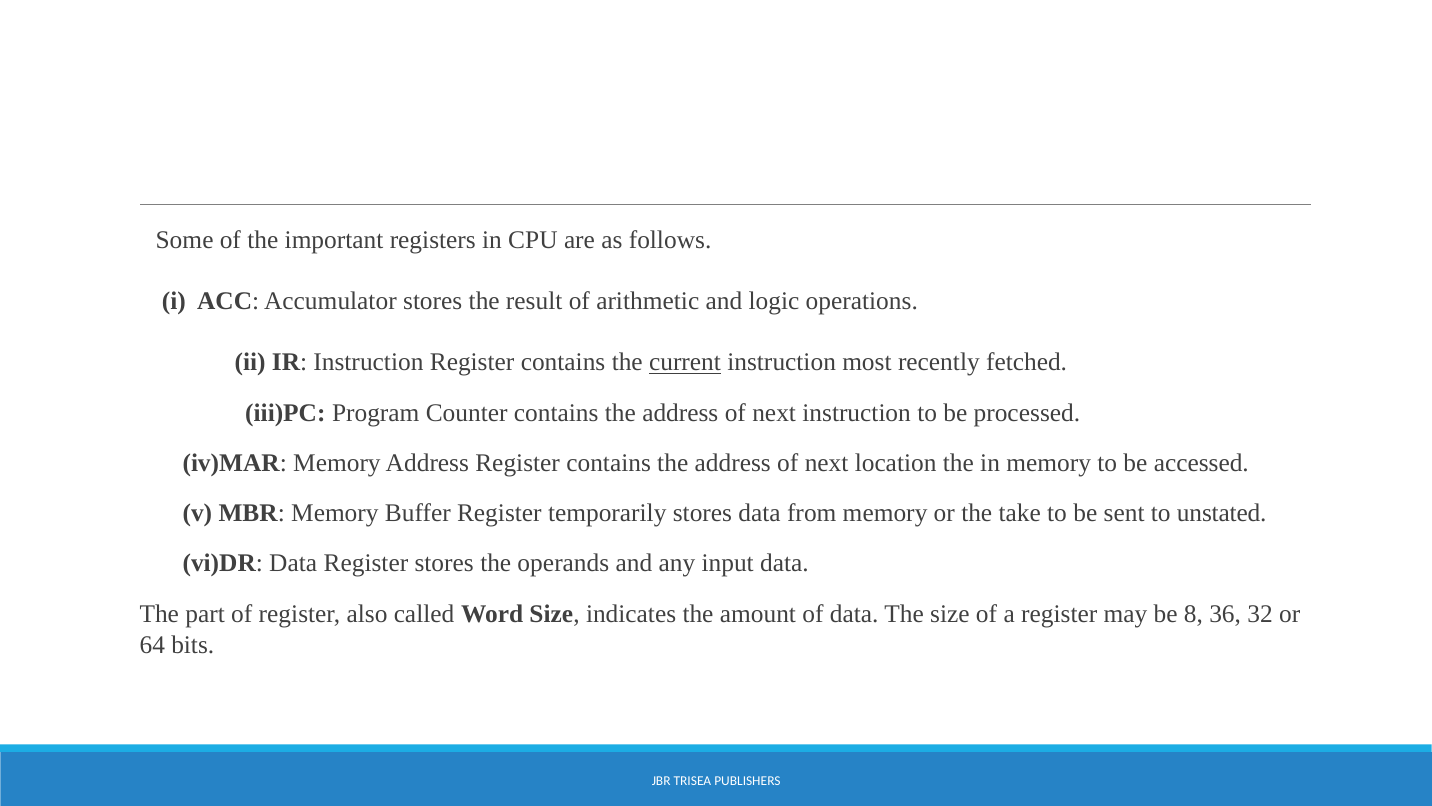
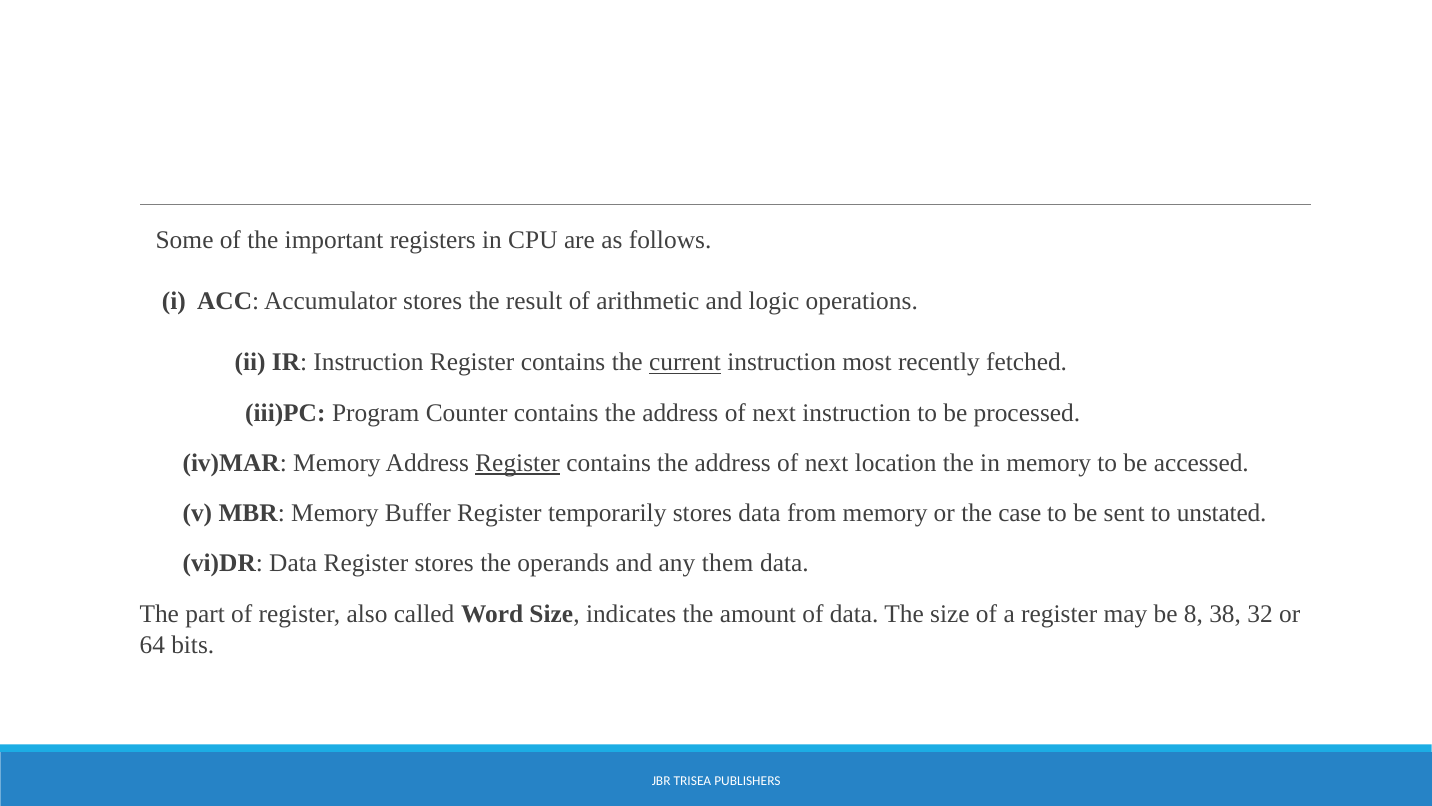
Register at (518, 463) underline: none -> present
take: take -> case
input: input -> them
36: 36 -> 38
